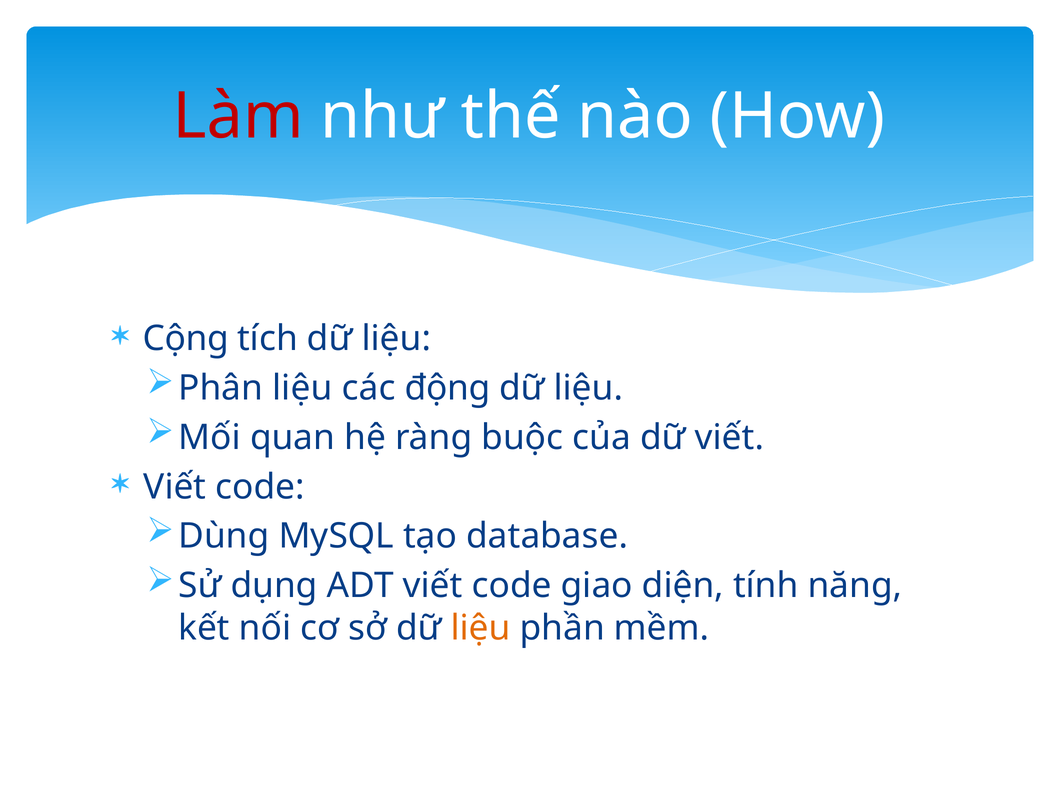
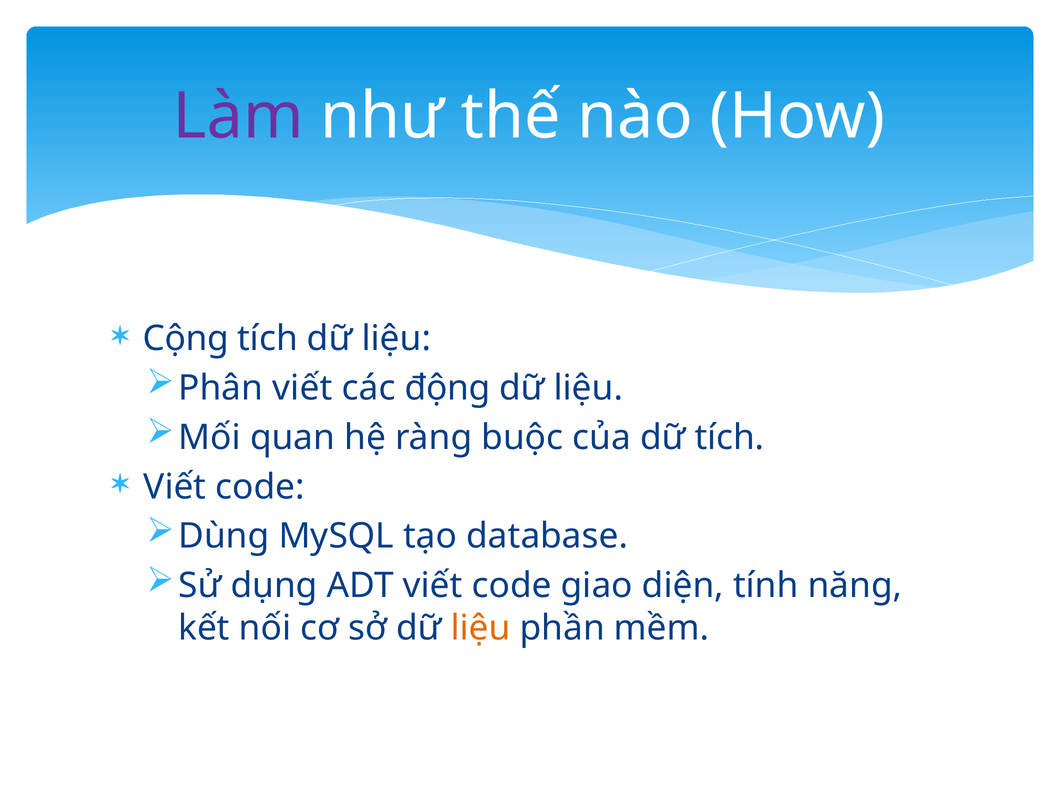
Làm colour: red -> purple
Phân liệu: liệu -> viết
dữ viết: viết -> tích
